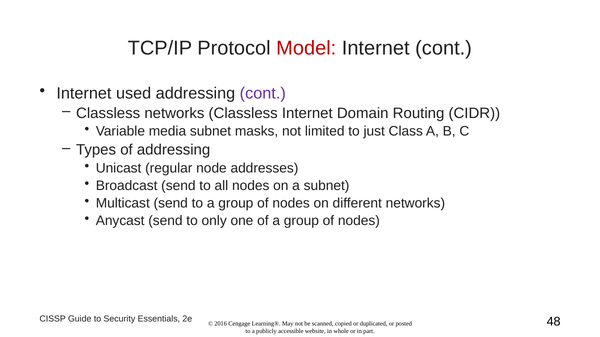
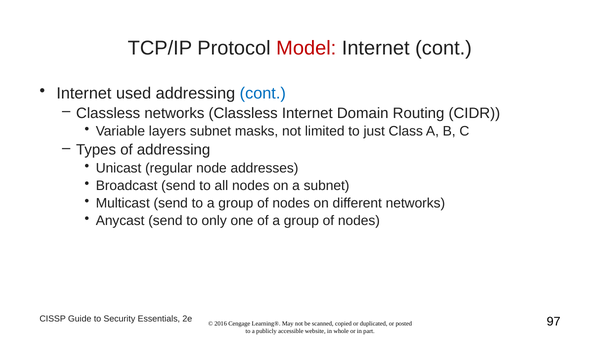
cont at (263, 93) colour: purple -> blue
media: media -> layers
48: 48 -> 97
